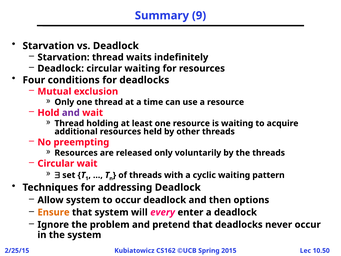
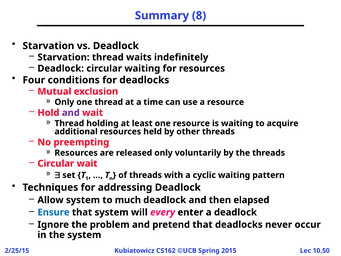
9: 9 -> 8
to occur: occur -> much
options: options -> elapsed
Ensure colour: orange -> blue
